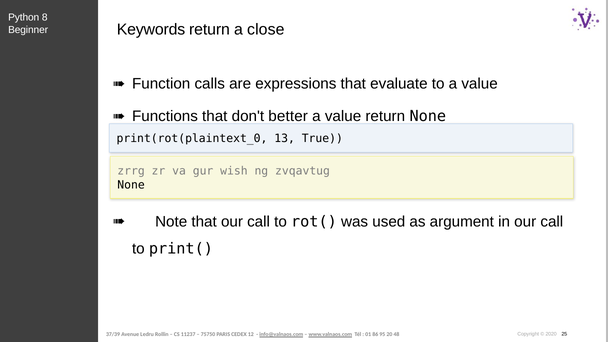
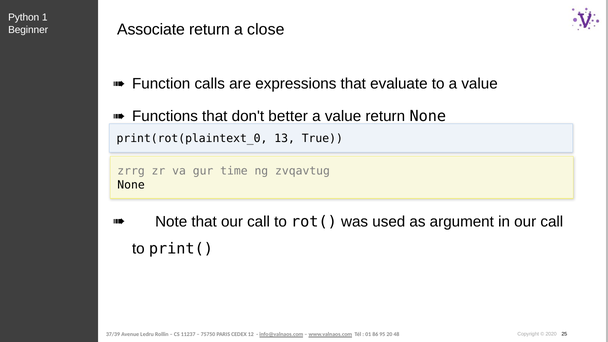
8: 8 -> 1
Keywords: Keywords -> Associate
wish: wish -> time
